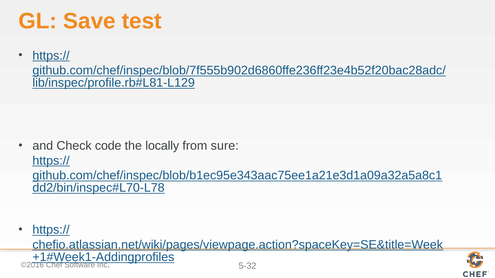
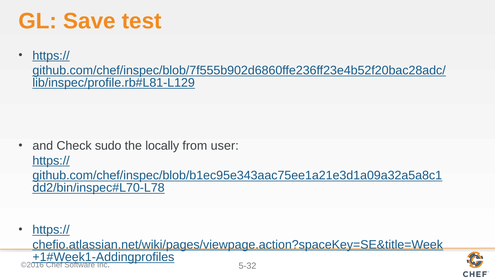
code: code -> sudo
sure: sure -> user
